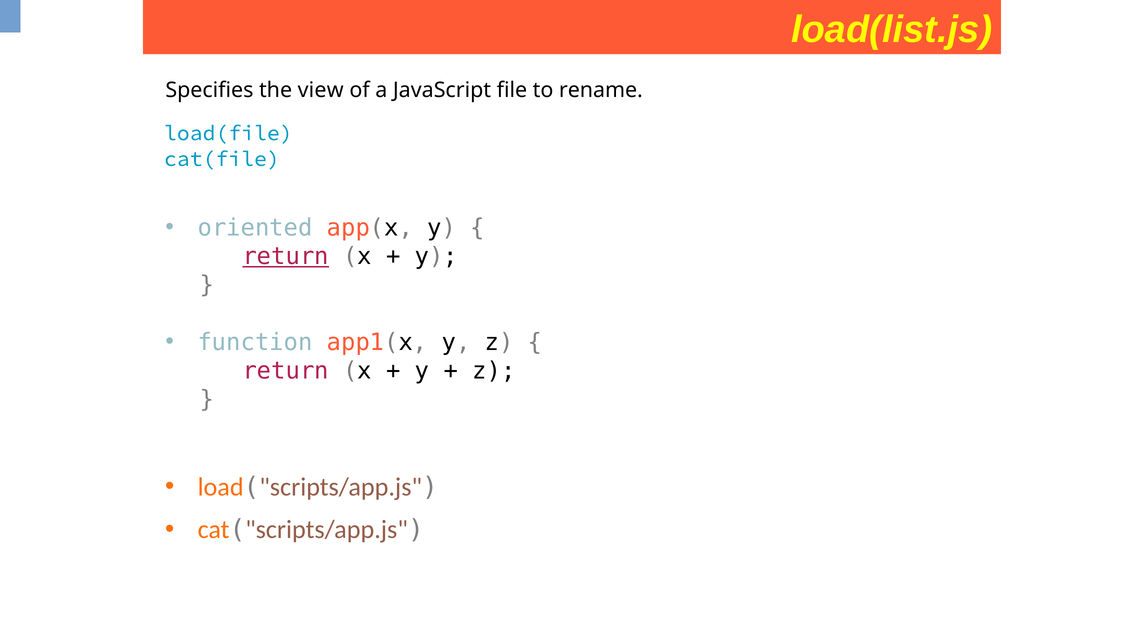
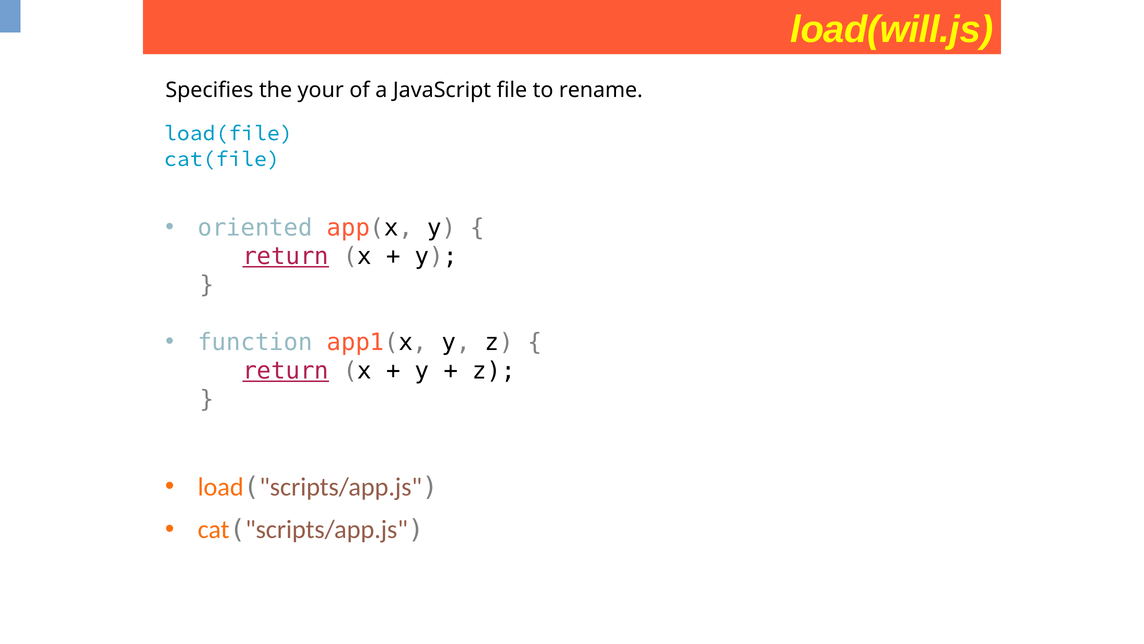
load(list.js: load(list.js -> load(will.js
view: view -> your
return at (286, 371) underline: none -> present
